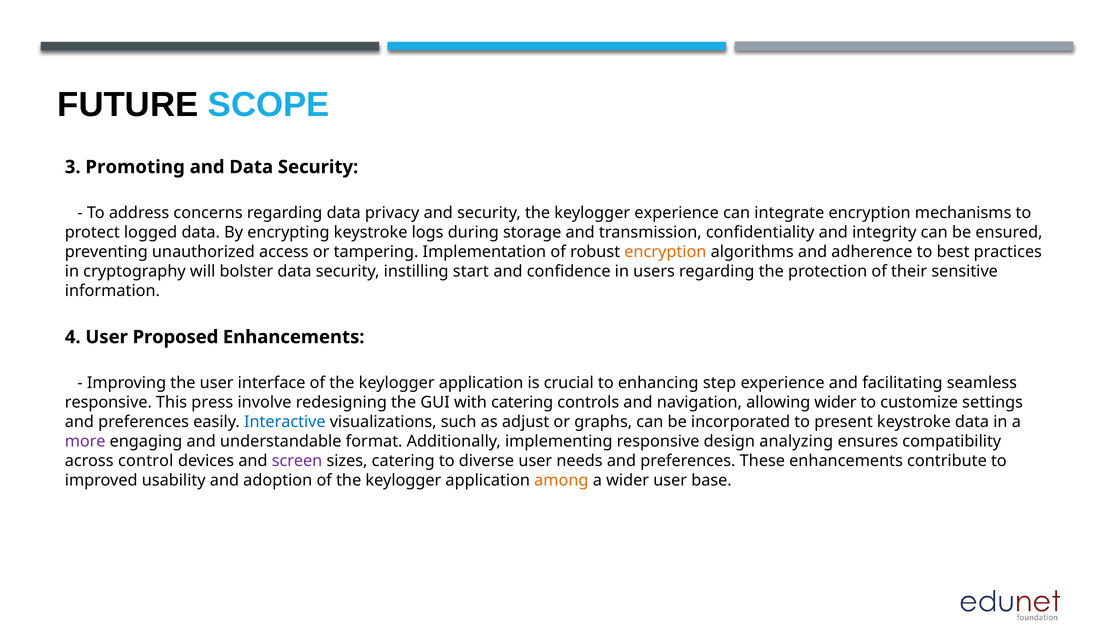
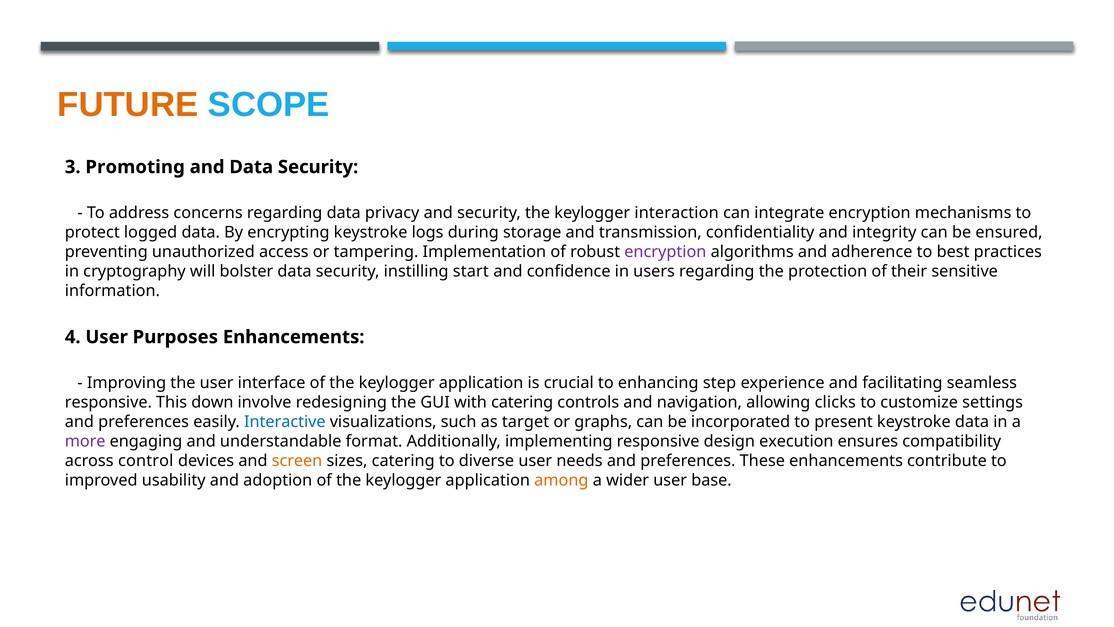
FUTURE colour: black -> orange
keylogger experience: experience -> interaction
encryption at (665, 252) colour: orange -> purple
Proposed: Proposed -> Purposes
press: press -> down
allowing wider: wider -> clicks
adjust: adjust -> target
analyzing: analyzing -> execution
screen colour: purple -> orange
